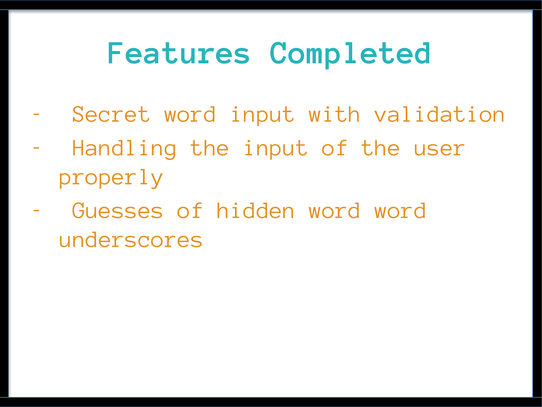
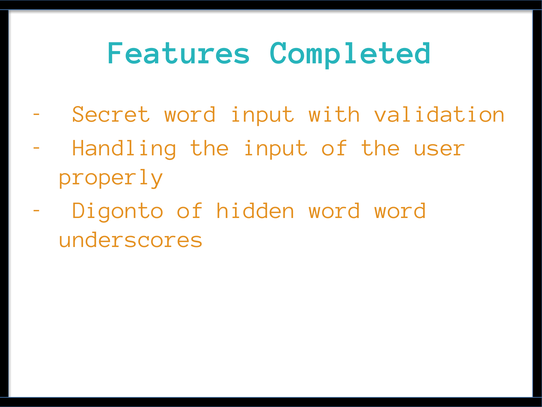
Guesses: Guesses -> Digonto
